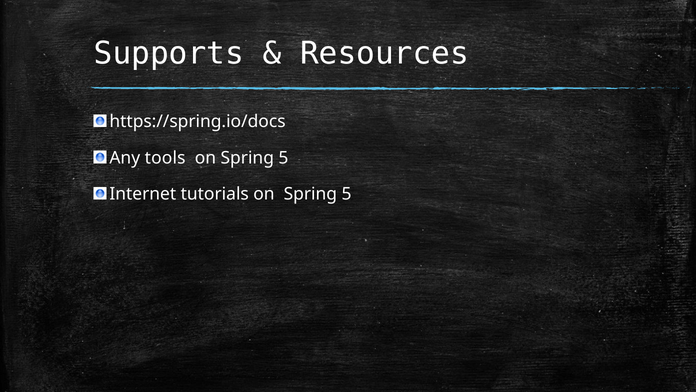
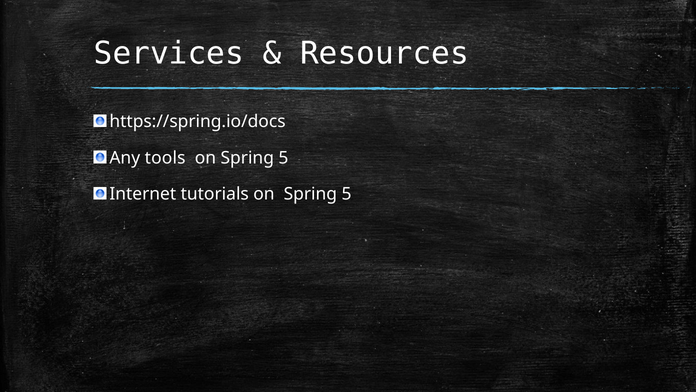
Supports: Supports -> Services
